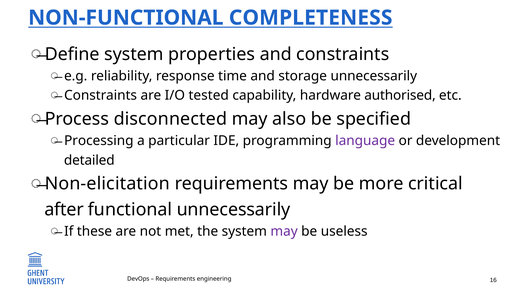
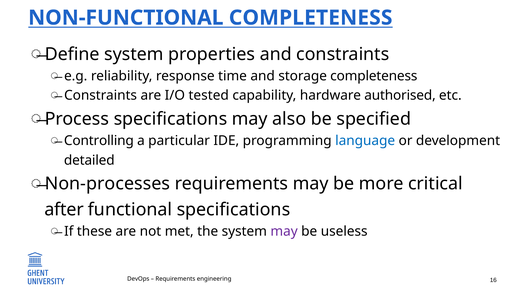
storage unnecessarily: unnecessarily -> completeness
Process disconnected: disconnected -> specifications
Processing: Processing -> Controlling
language colour: purple -> blue
Non-elicitation: Non-elicitation -> Non-processes
functional unnecessarily: unnecessarily -> specifications
